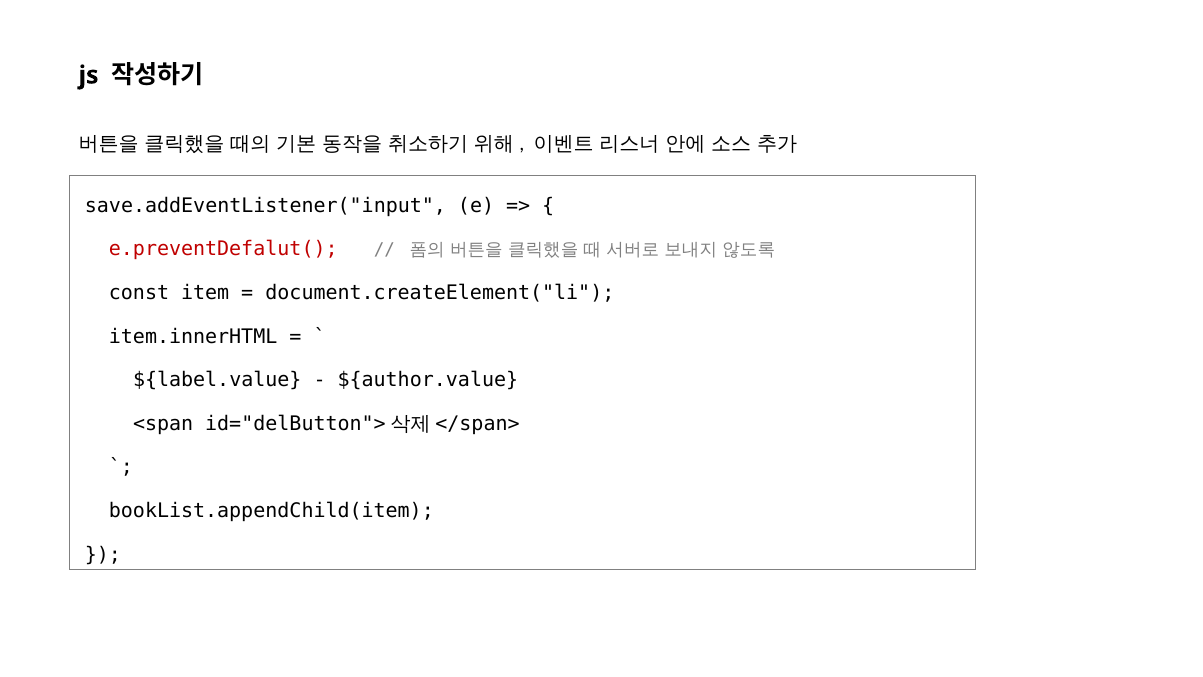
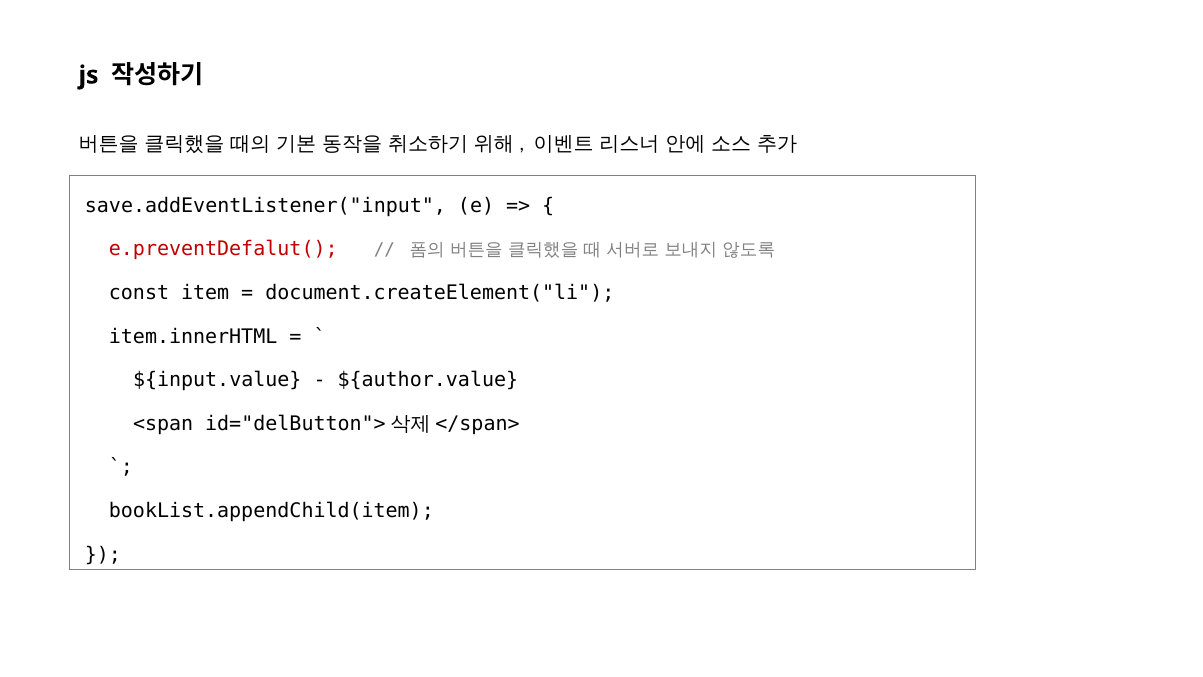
${label.value: ${label.value -> ${input.value
